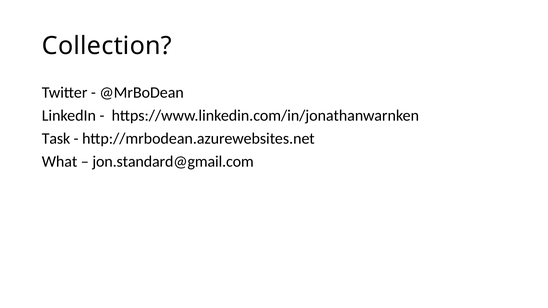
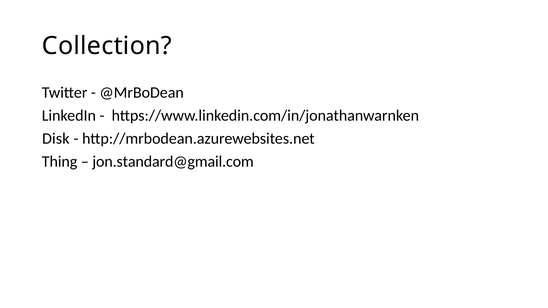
Task: Task -> Disk
What: What -> Thing
